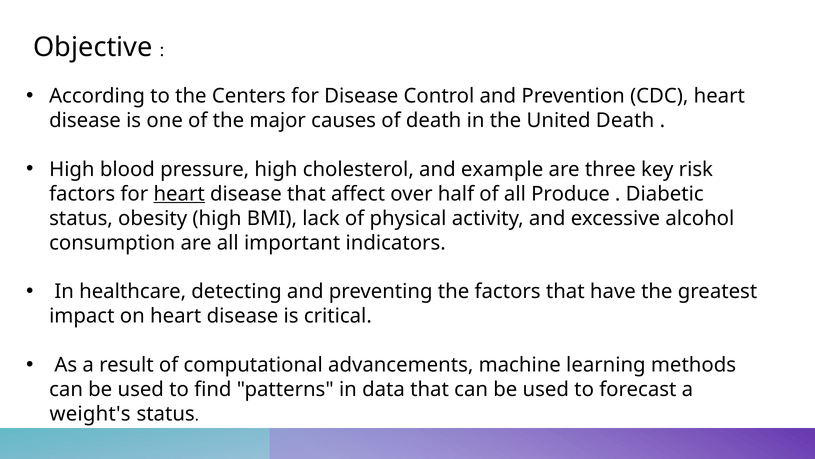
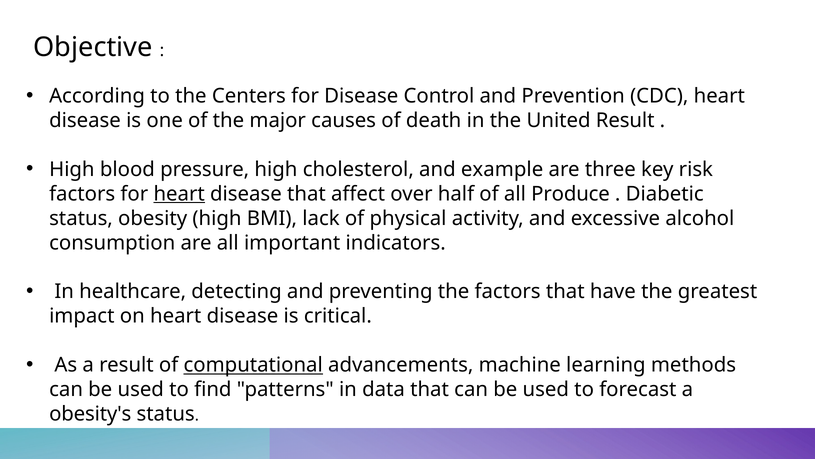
United Death: Death -> Result
computational underline: none -> present
weight's: weight's -> obesity's
